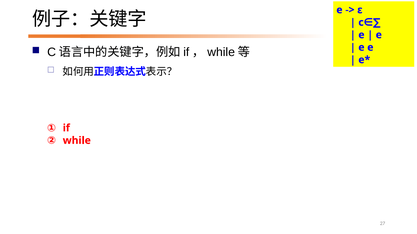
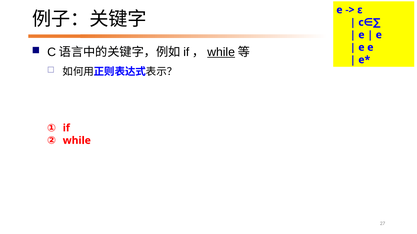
while at (221, 52) underline: none -> present
